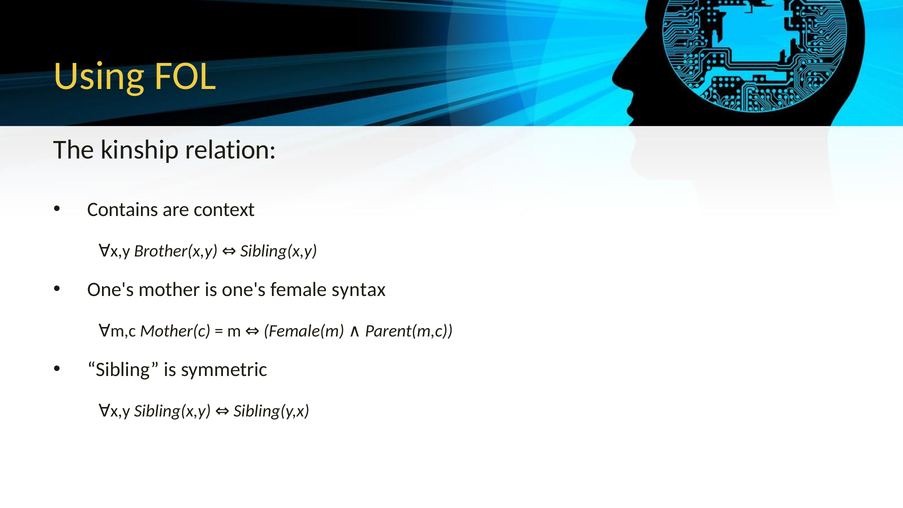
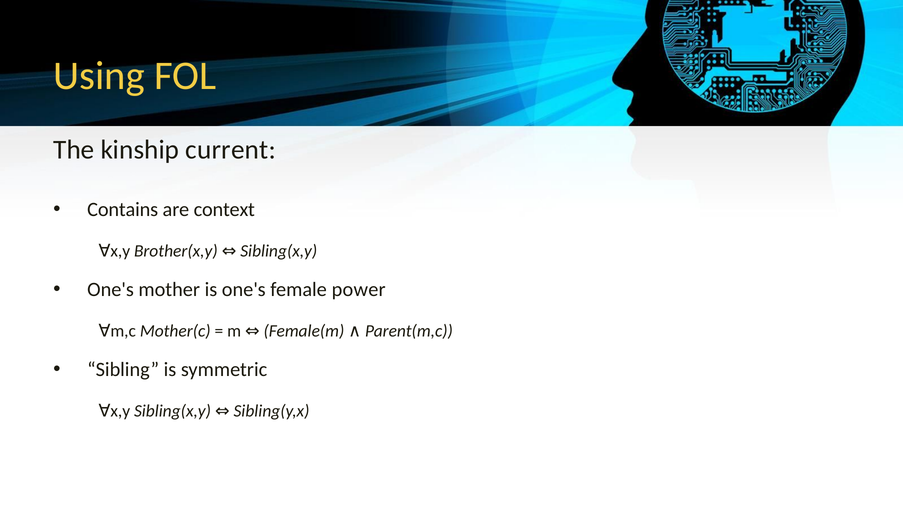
relation: relation -> current
syntax: syntax -> power
